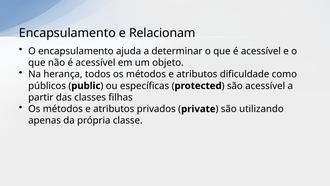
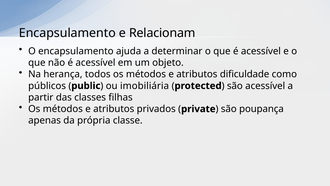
específicas: específicas -> imobiliária
utilizando: utilizando -> poupança
